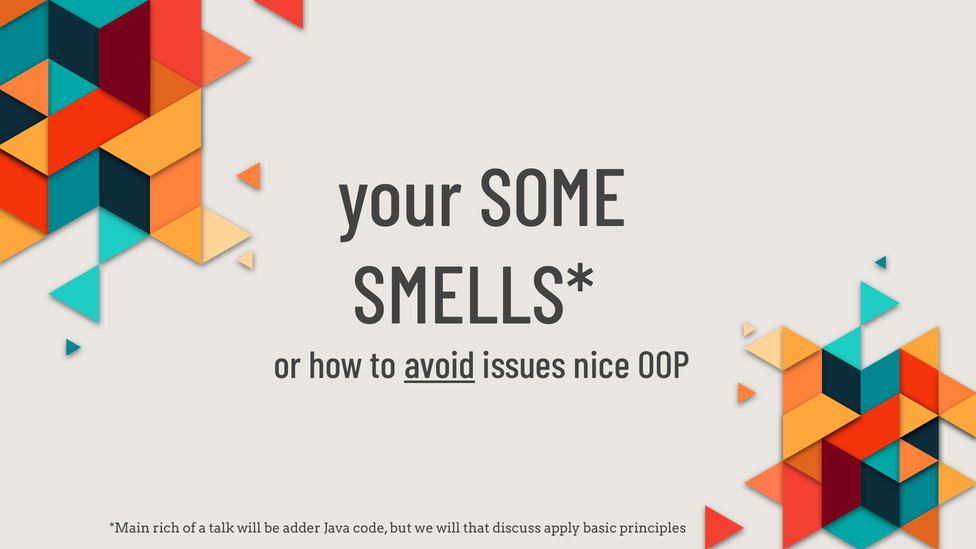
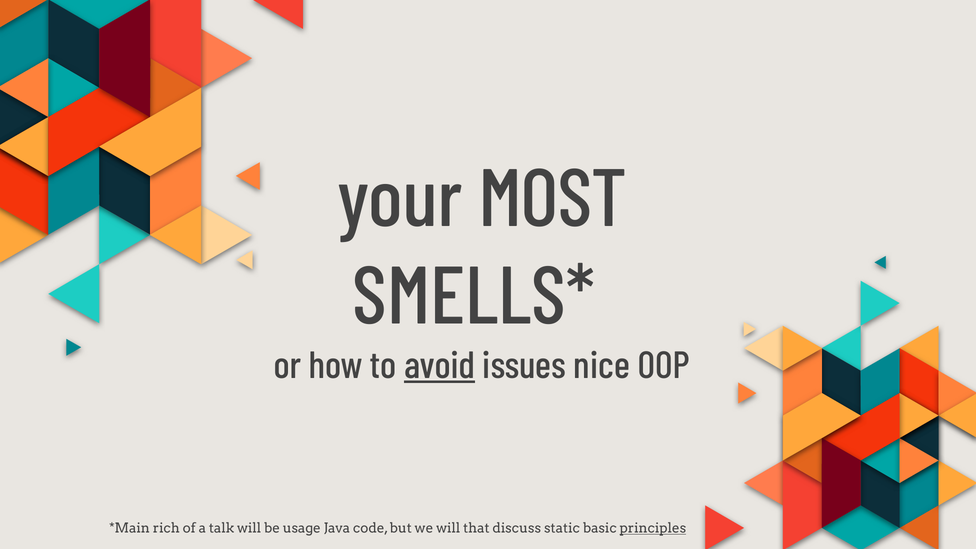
SOME: SOME -> MOST
adder: adder -> usage
apply: apply -> static
principles underline: none -> present
